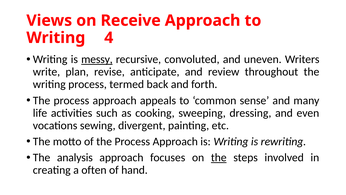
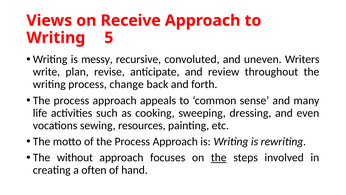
4: 4 -> 5
messy underline: present -> none
termed: termed -> change
divergent: divergent -> resources
analysis: analysis -> without
